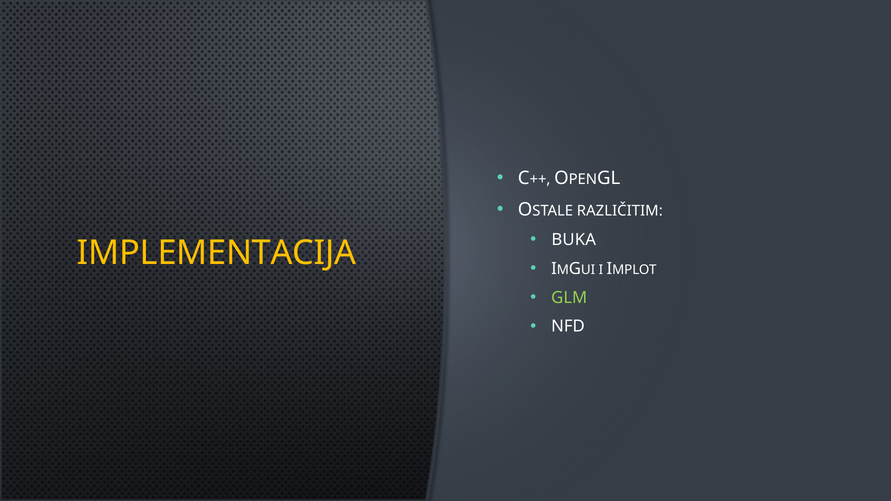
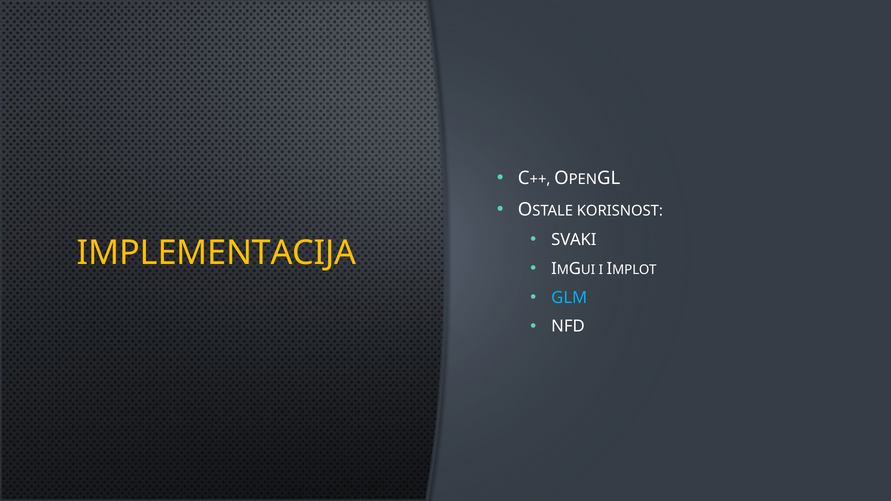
RAZLIČITIM: RAZLIČITIM -> KORISNOST
BUKA: BUKA -> SVAKI
GLM colour: light green -> light blue
